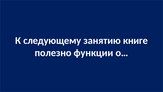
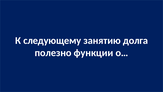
книге: книге -> долга
